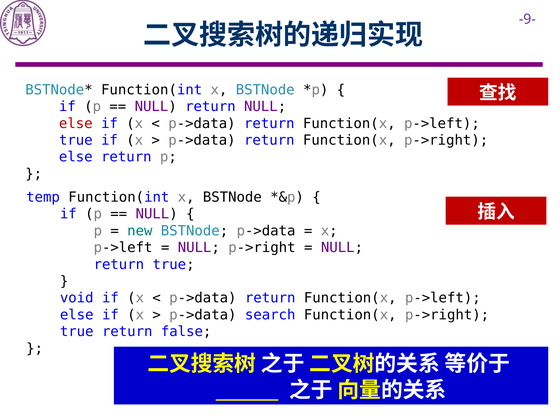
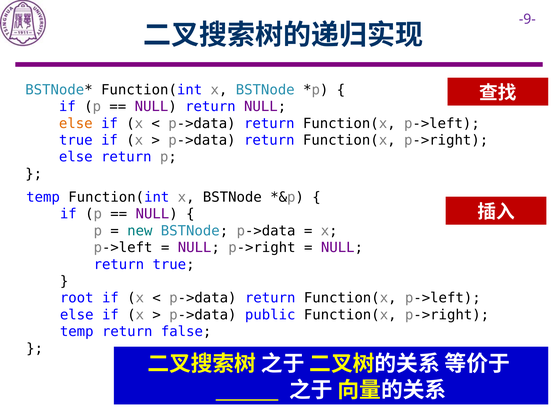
else at (76, 123) colour: red -> orange
void: void -> root
search: search -> public
true at (77, 332): true -> temp
